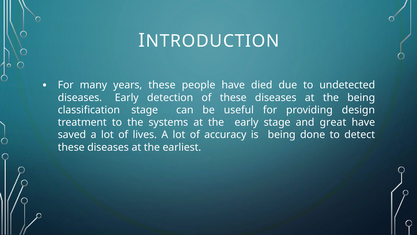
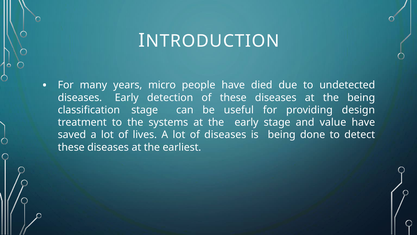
years these: these -> micro
great: great -> value
of accuracy: accuracy -> diseases
